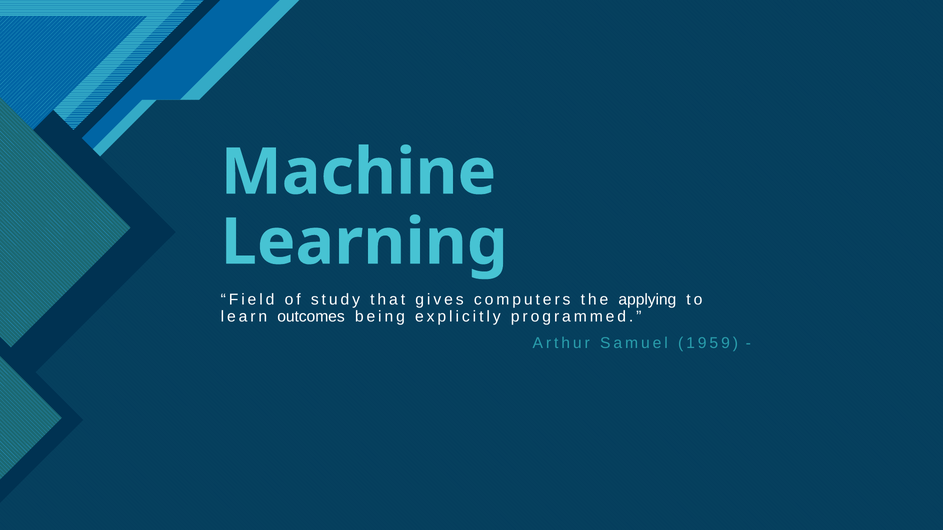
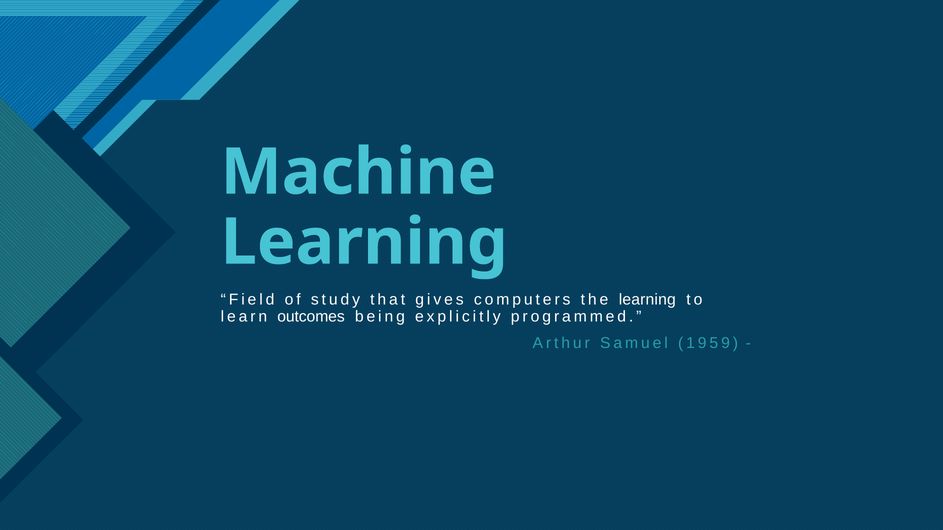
the applying: applying -> learning
